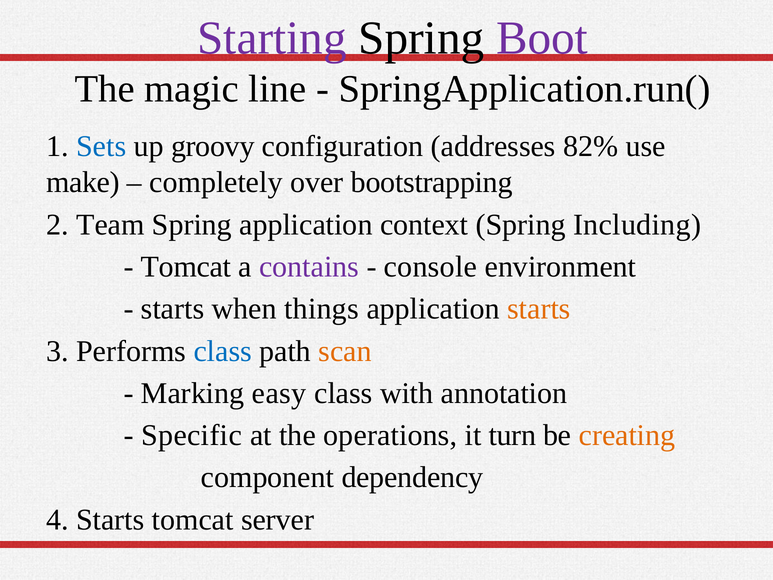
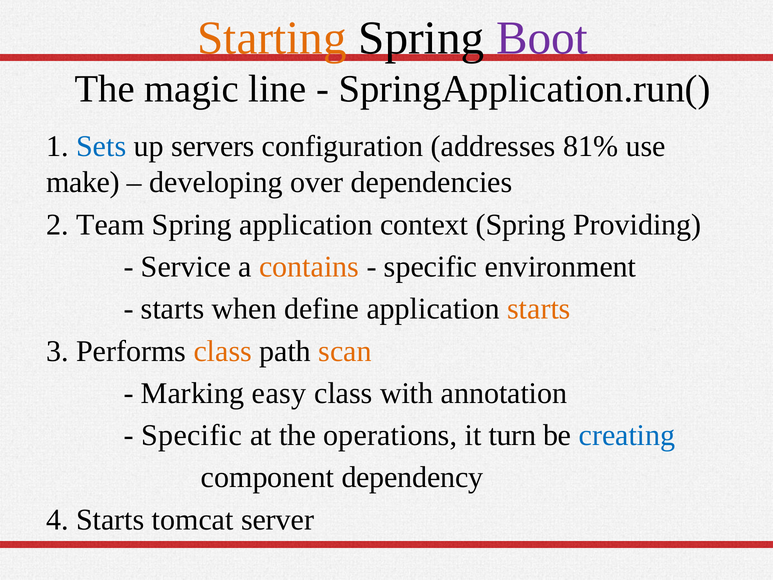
Starting colour: purple -> orange
groovy: groovy -> servers
82%: 82% -> 81%
completely: completely -> developing
bootstrapping: bootstrapping -> dependencies
Including: Including -> Providing
Tomcat at (186, 267): Tomcat -> Service
contains colour: purple -> orange
console at (430, 267): console -> specific
things: things -> define
class at (223, 351) colour: blue -> orange
creating colour: orange -> blue
